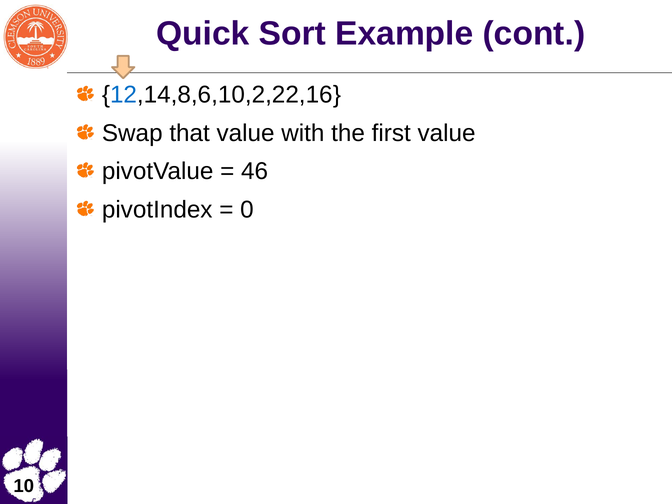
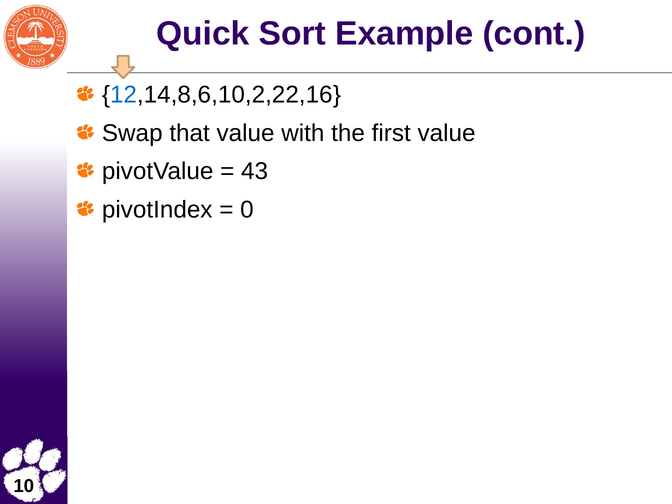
46: 46 -> 43
